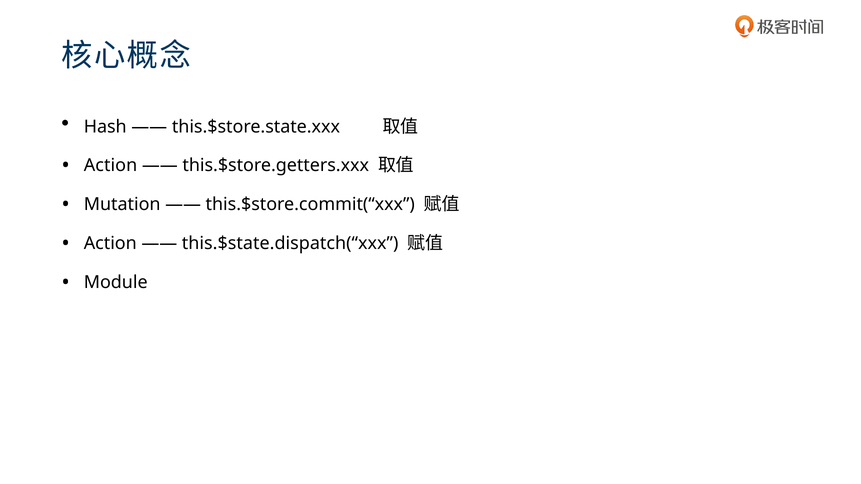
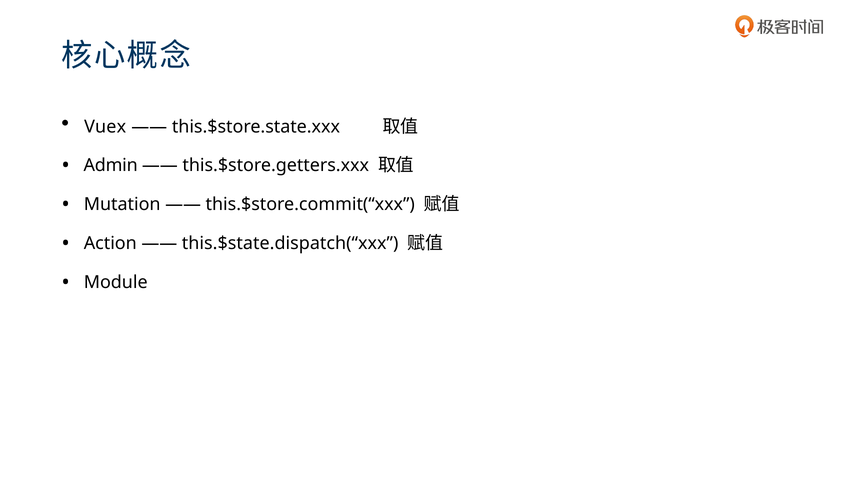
Hash: Hash -> Vuex
Action at (111, 166): Action -> Admin
